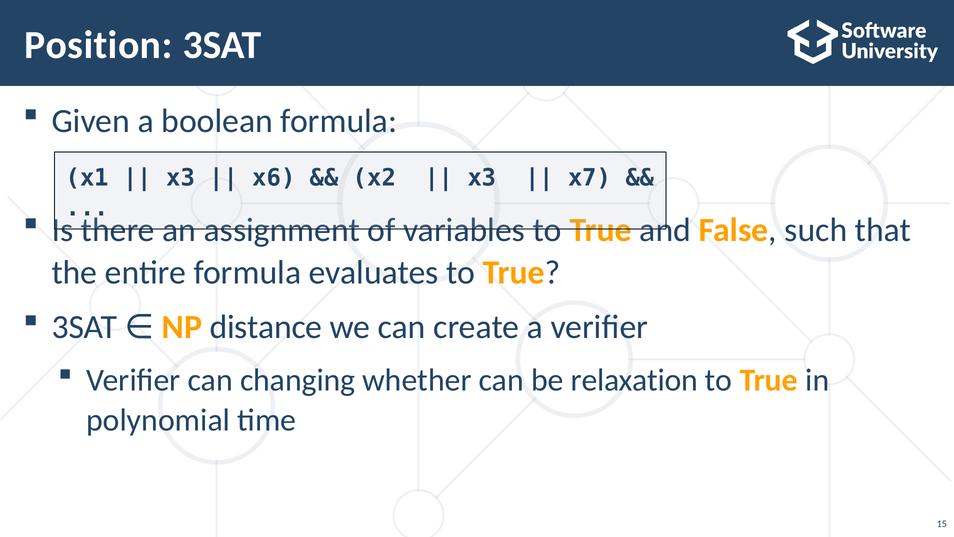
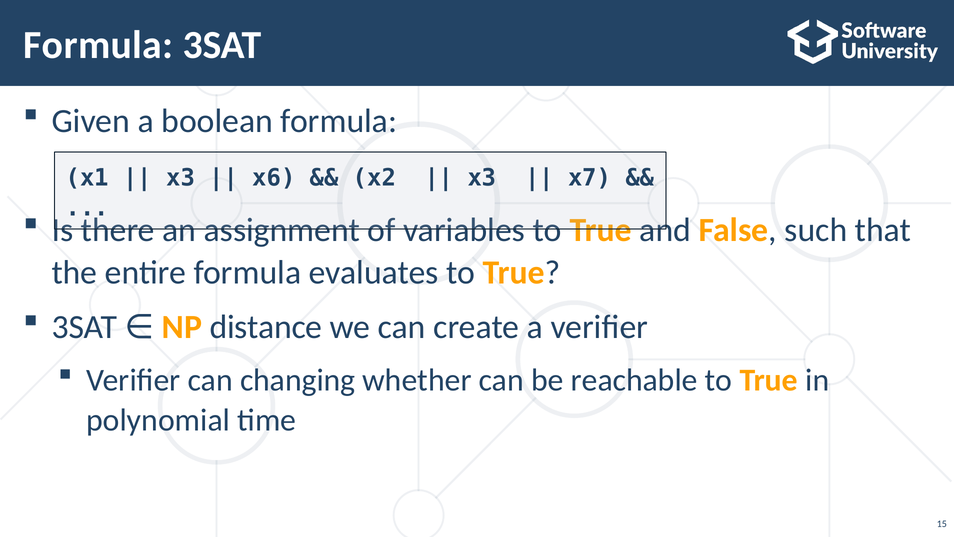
Position at (98, 45): Position -> Formula
relaxation: relaxation -> reachable
